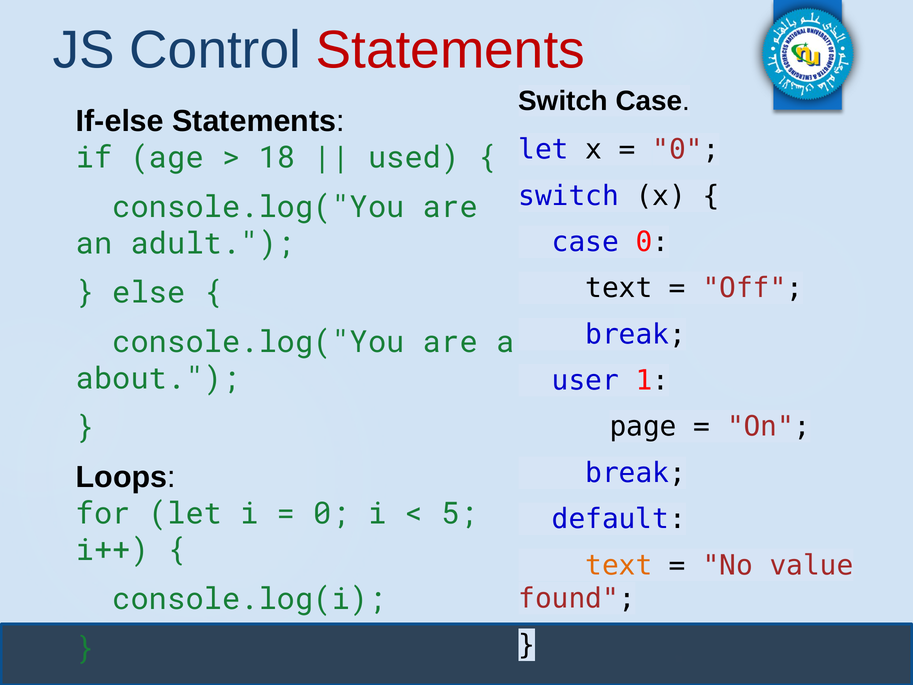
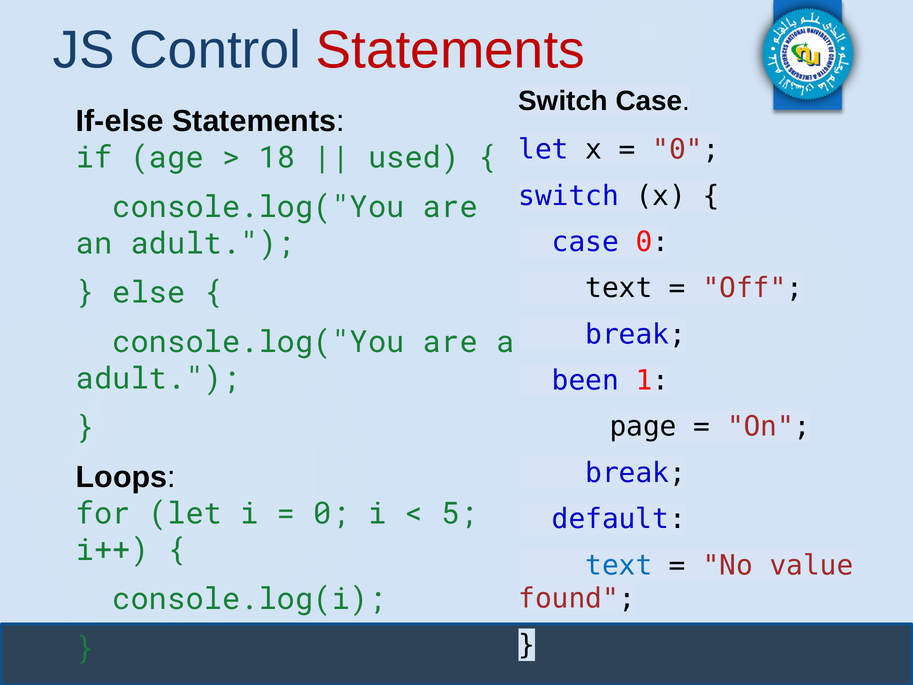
about at (158, 379): about -> adult
user: user -> been
text at (619, 565) colour: orange -> blue
